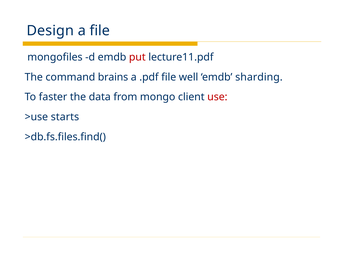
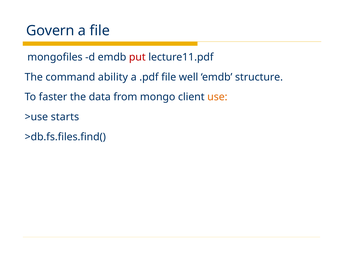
Design: Design -> Govern
brains: brains -> ability
sharding: sharding -> structure
use colour: red -> orange
